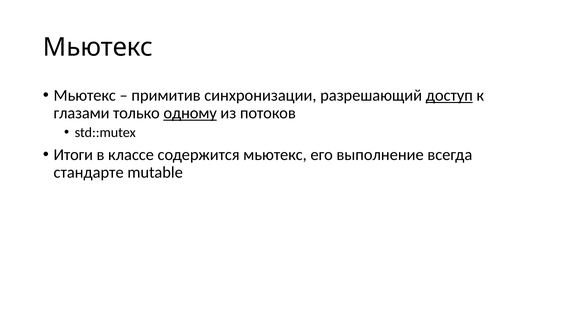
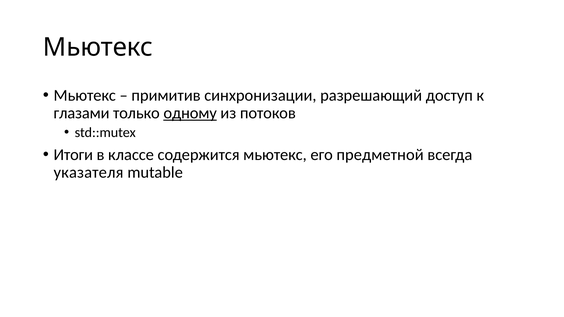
доступ underline: present -> none
выполнение: выполнение -> предметной
стандарте: стандарте -> указателя
